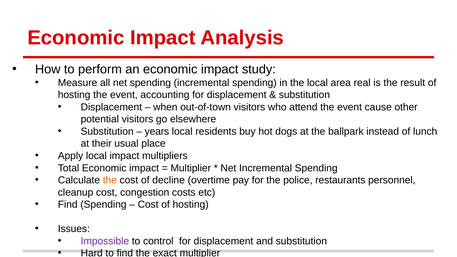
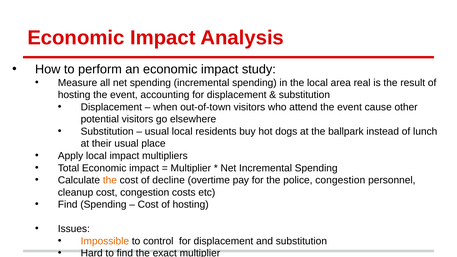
years at (157, 132): years -> usual
police restaurants: restaurants -> congestion
Impossible colour: purple -> orange
